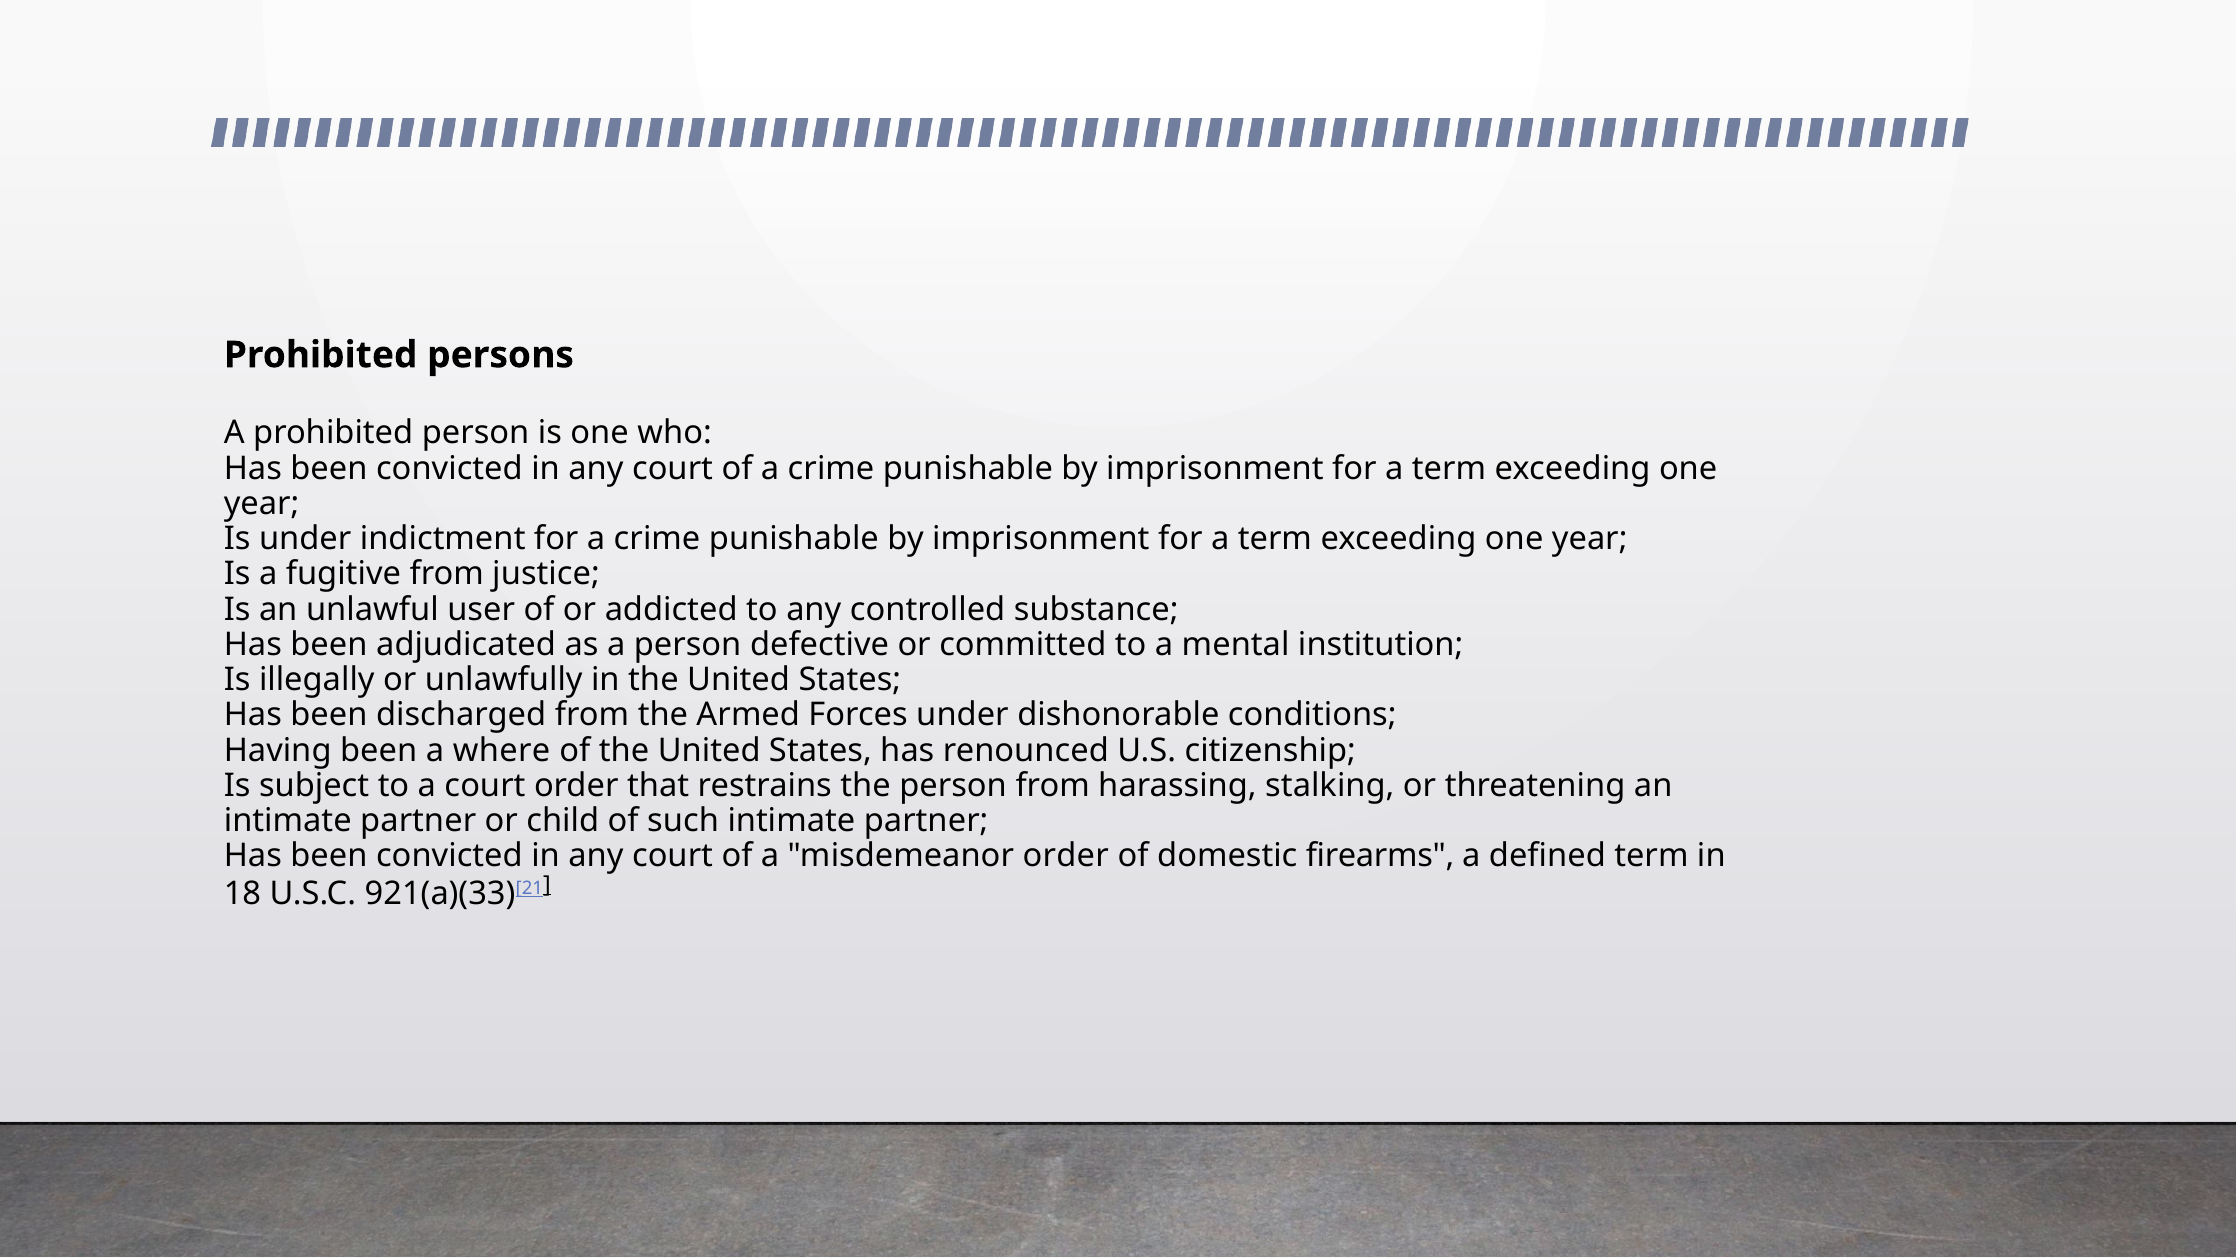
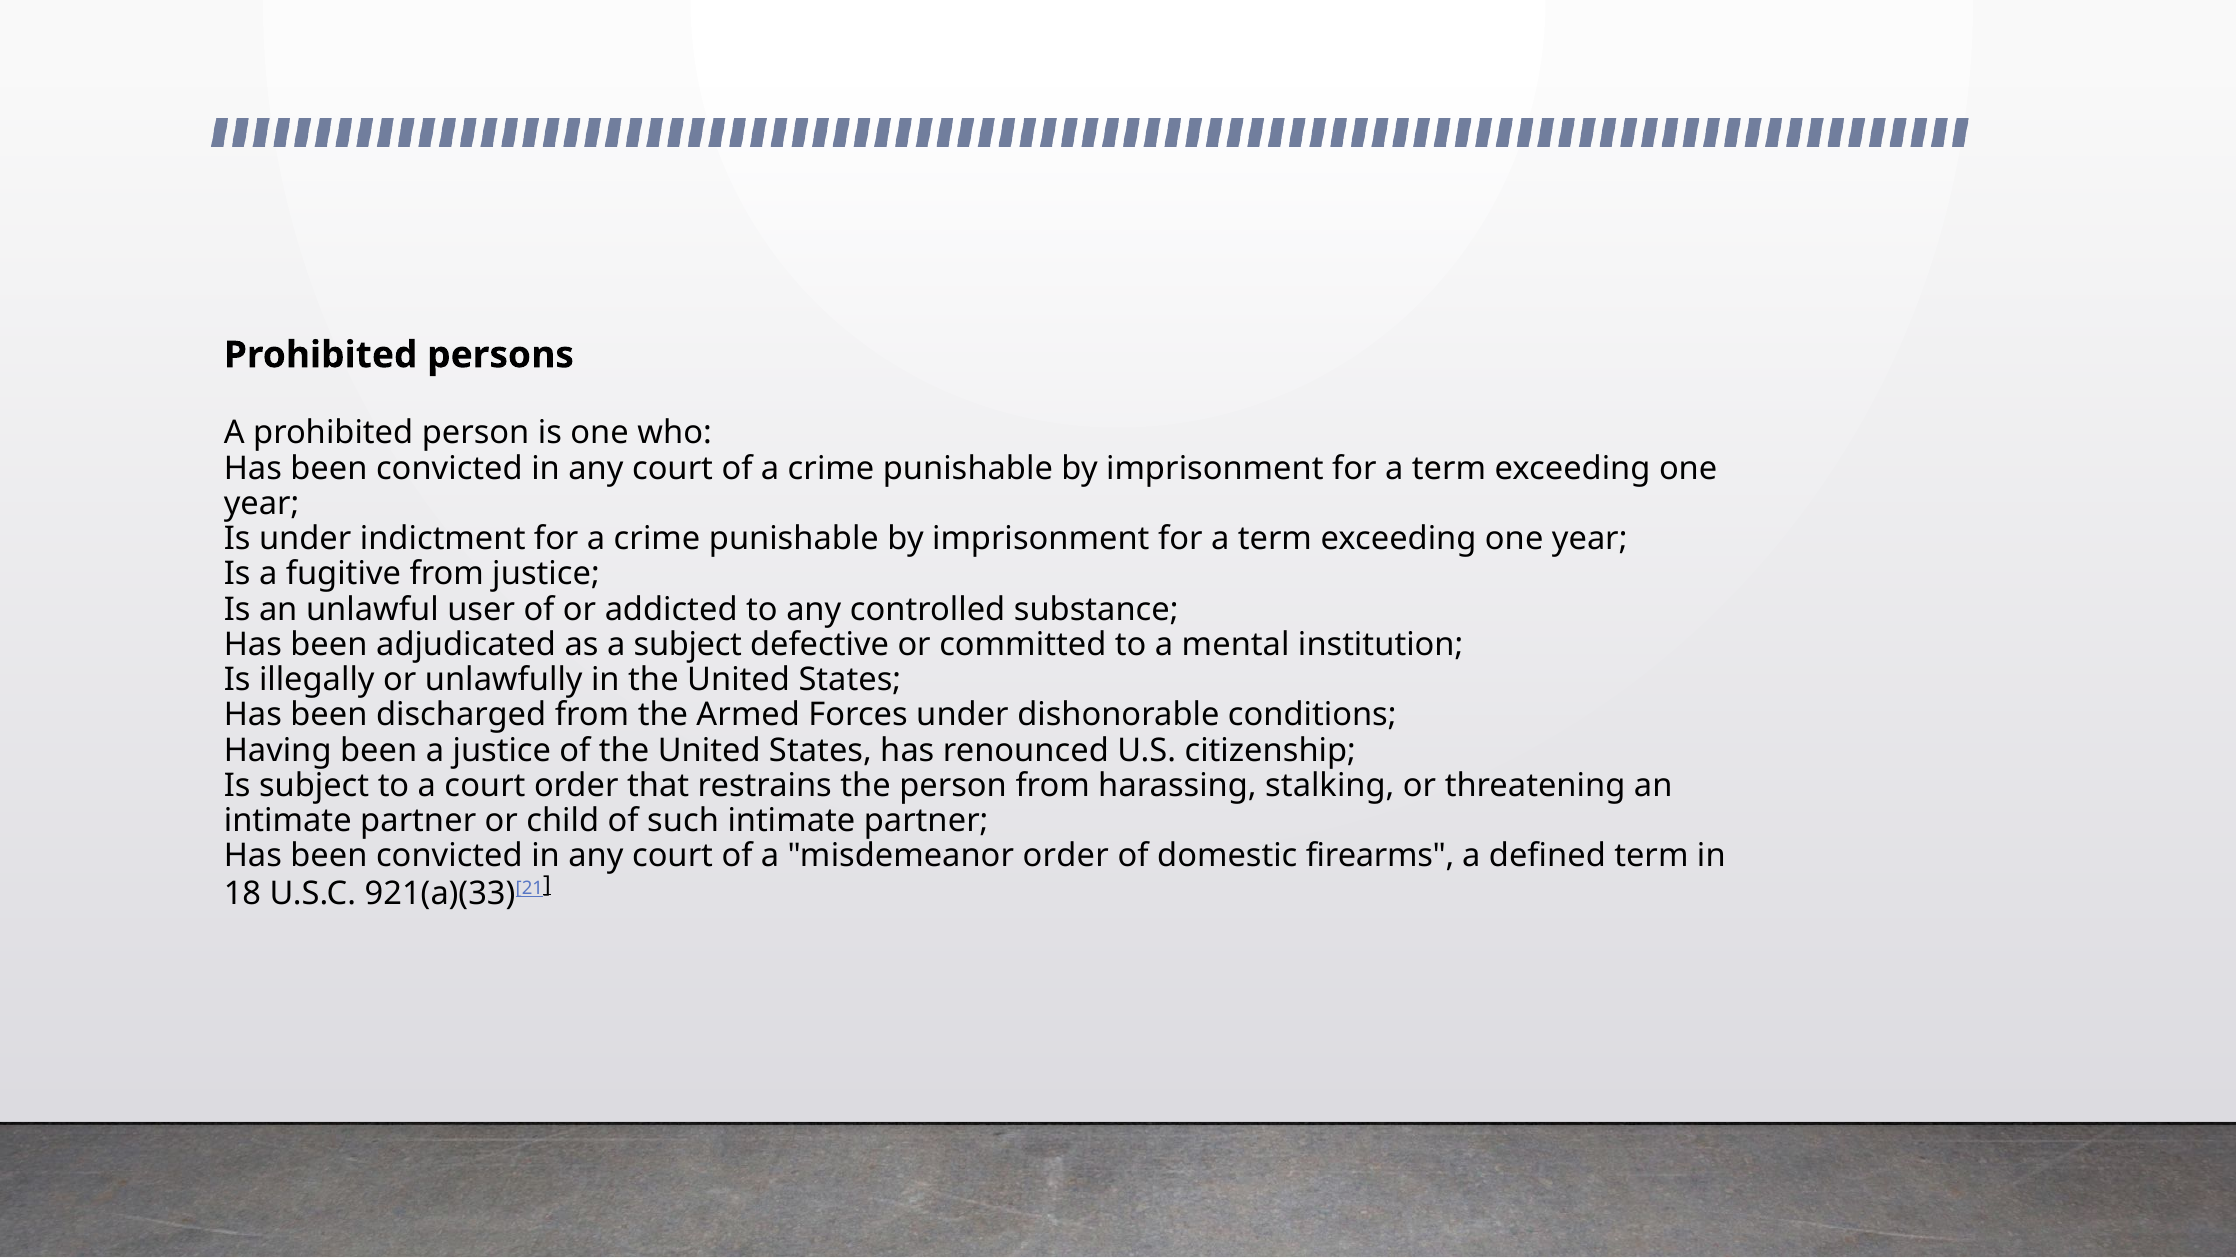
a person: person -> subject
a where: where -> justice
